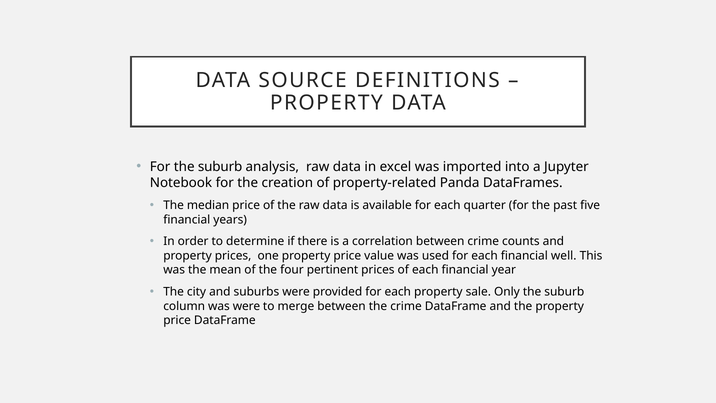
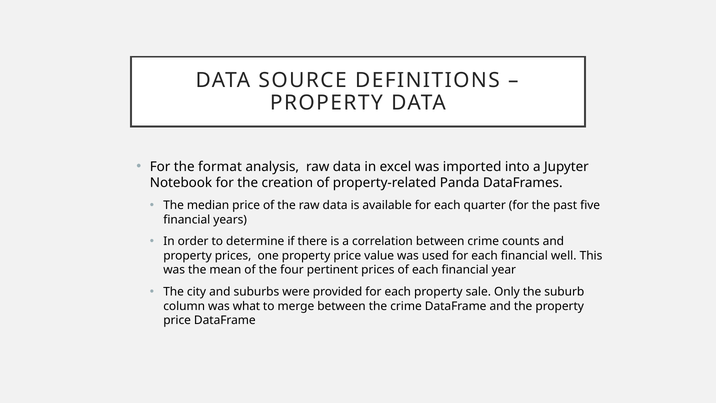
For the suburb: suburb -> format
was were: were -> what
